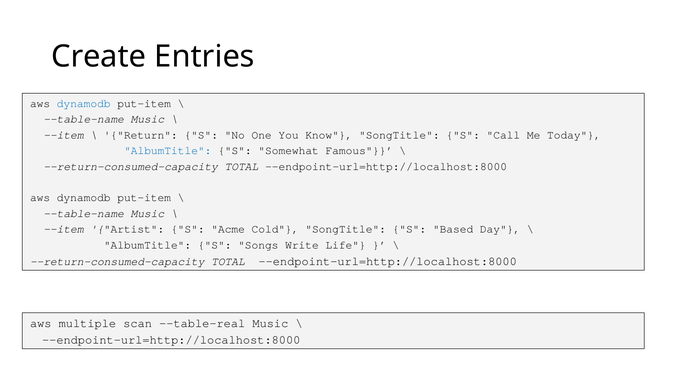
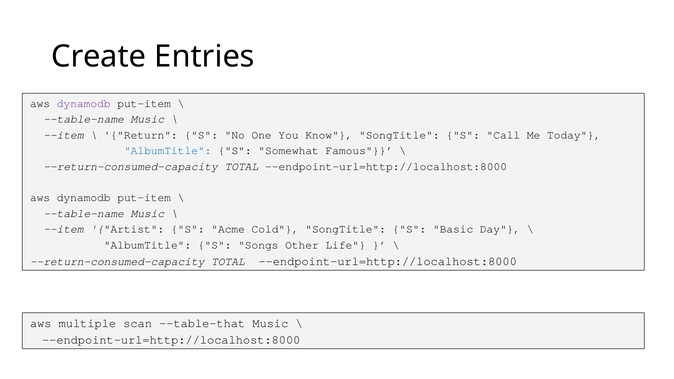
dynamodb at (84, 103) colour: blue -> purple
Based: Based -> Basic
Write: Write -> Other
--table-real: --table-real -> --table-that
